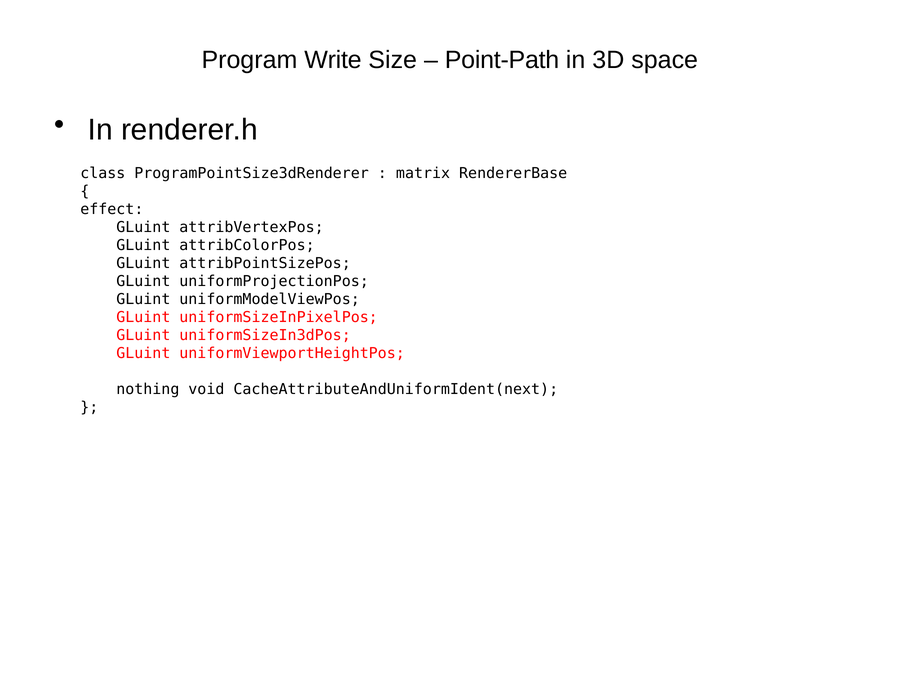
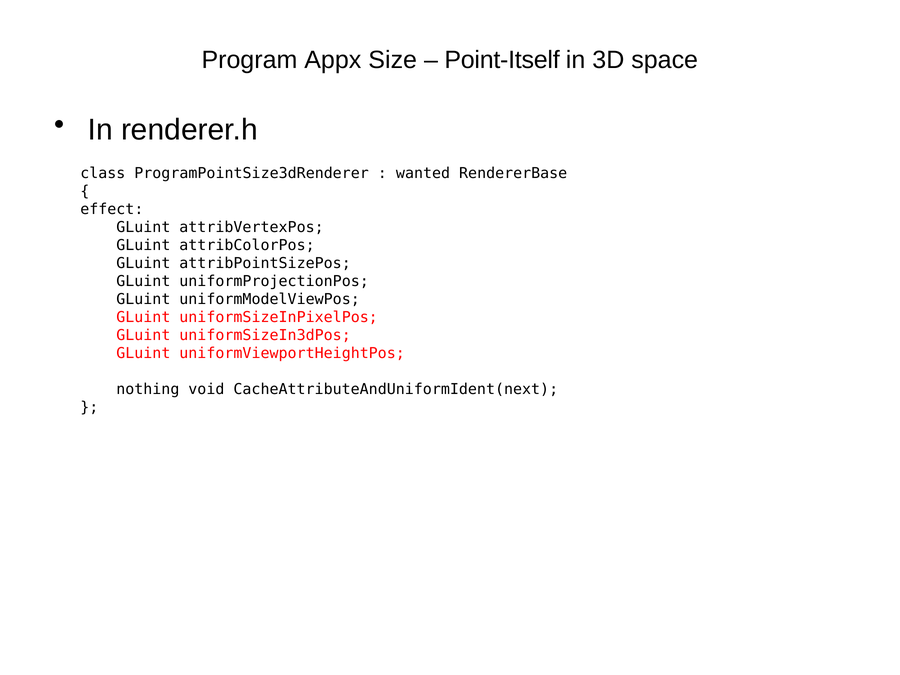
Write: Write -> Appx
Point-Path: Point-Path -> Point-Itself
matrix: matrix -> wanted
